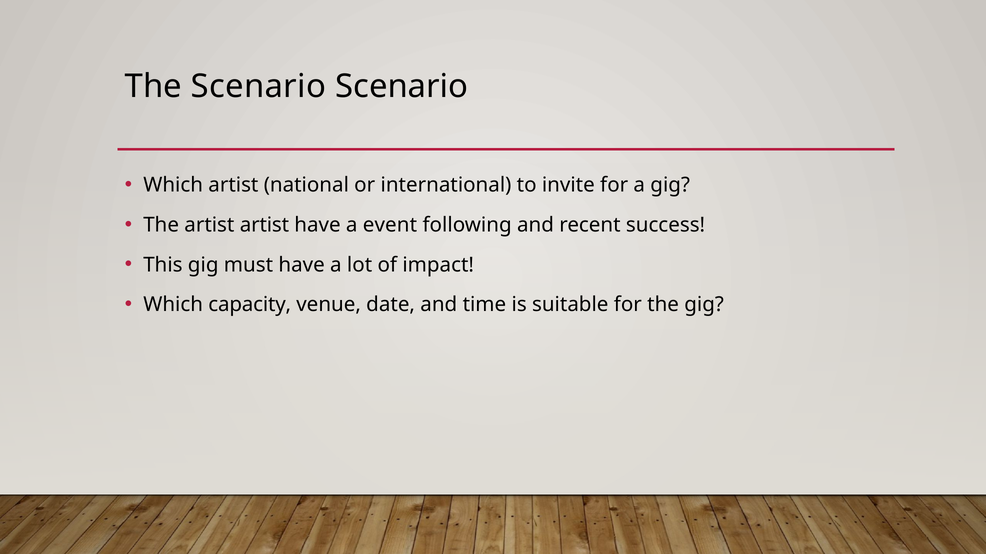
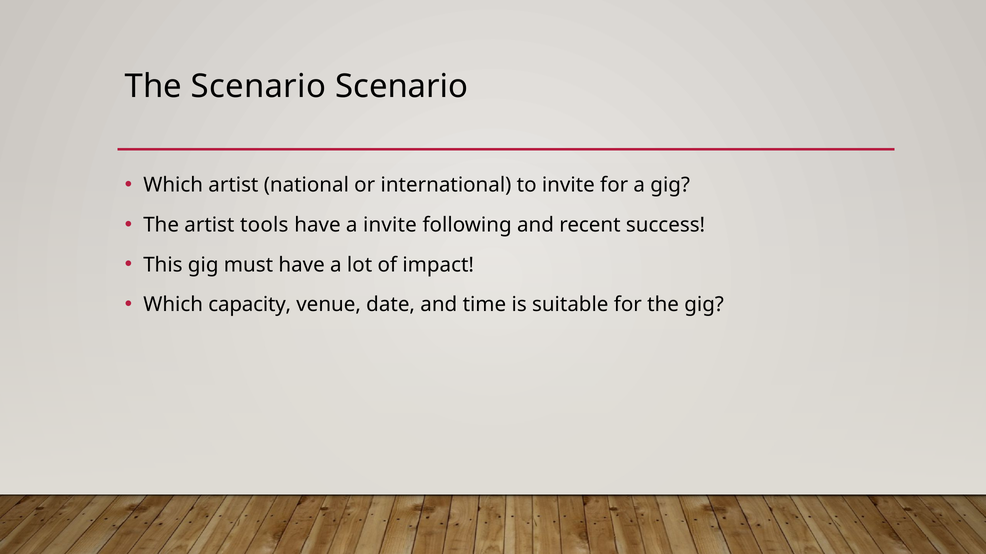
artist artist: artist -> tools
a event: event -> invite
